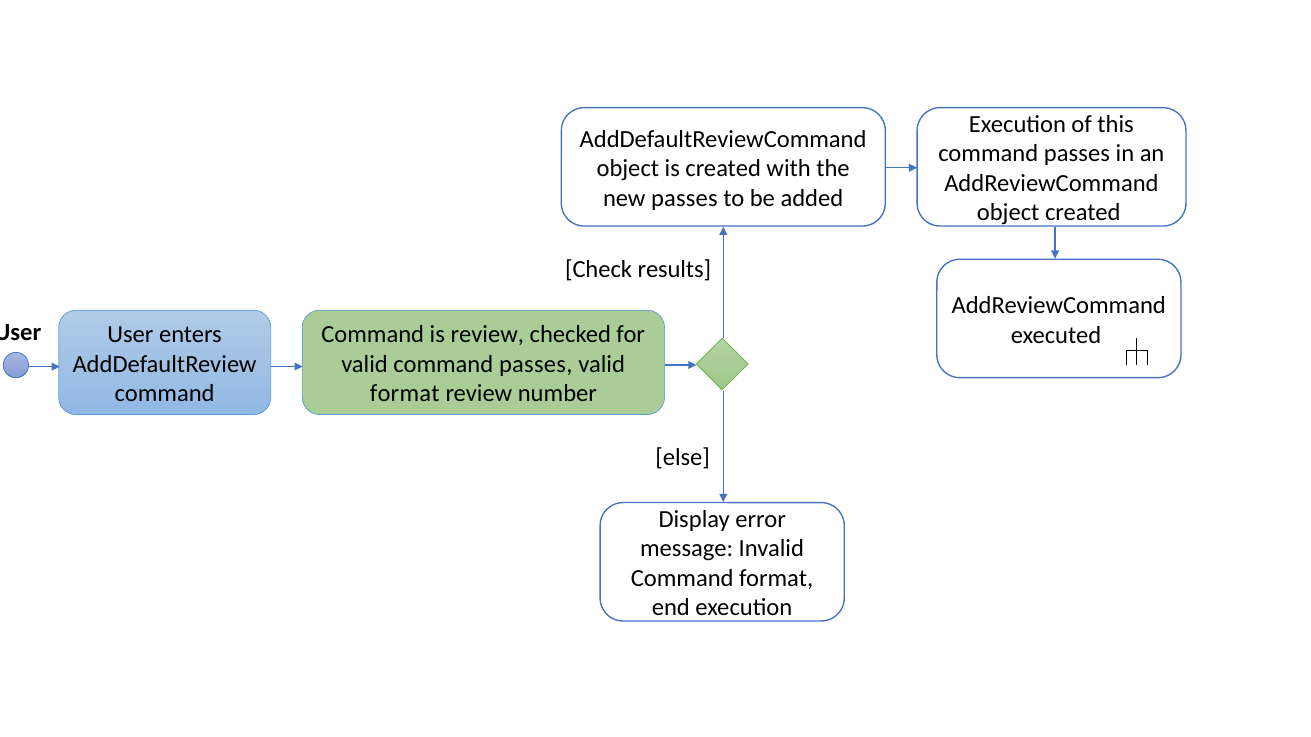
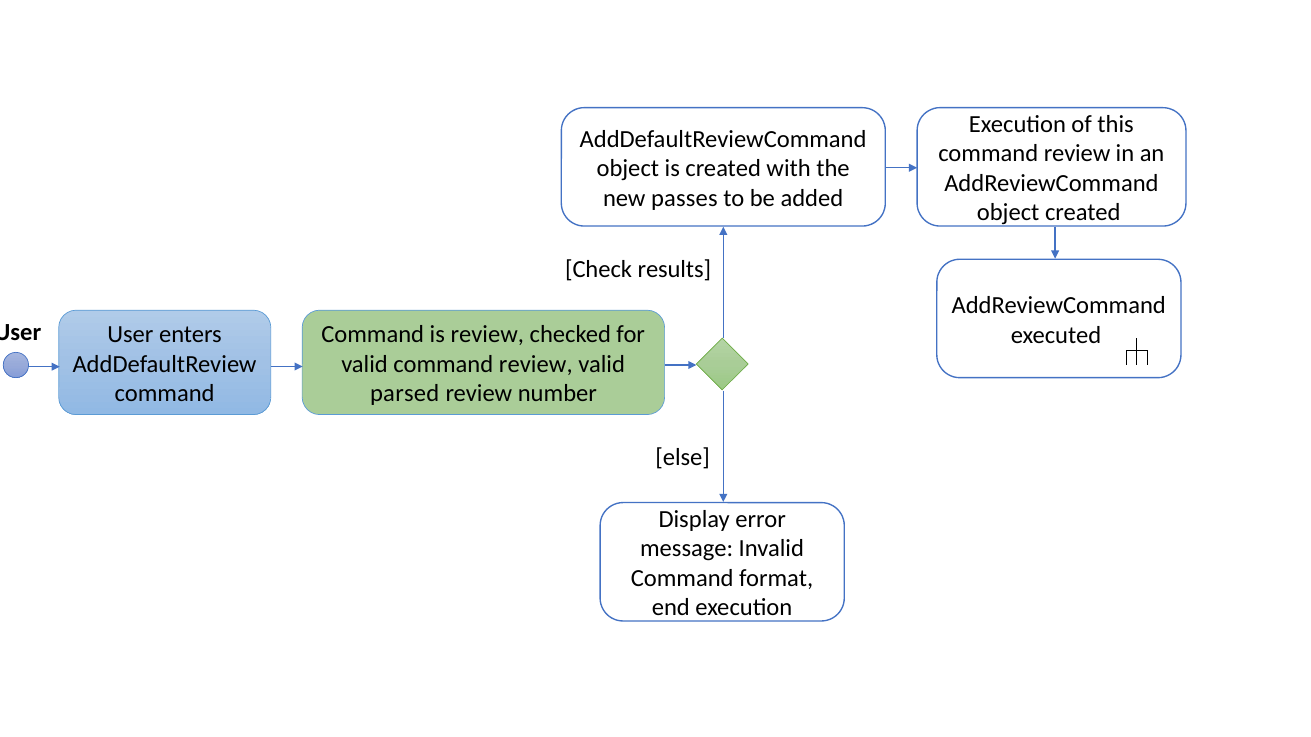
passes at (1077, 154): passes -> review
valid command passes: passes -> review
format at (405, 394): format -> parsed
